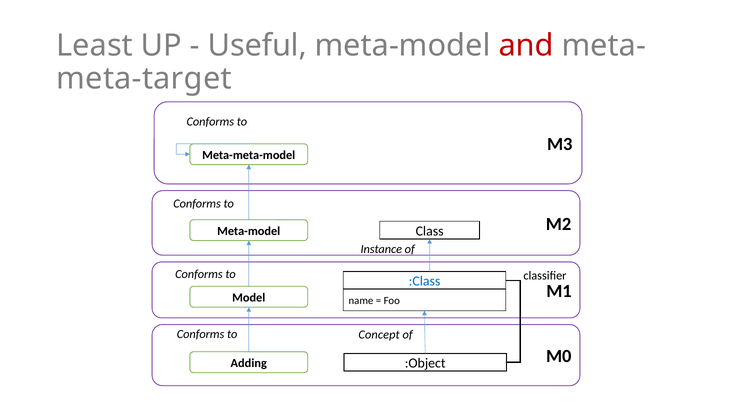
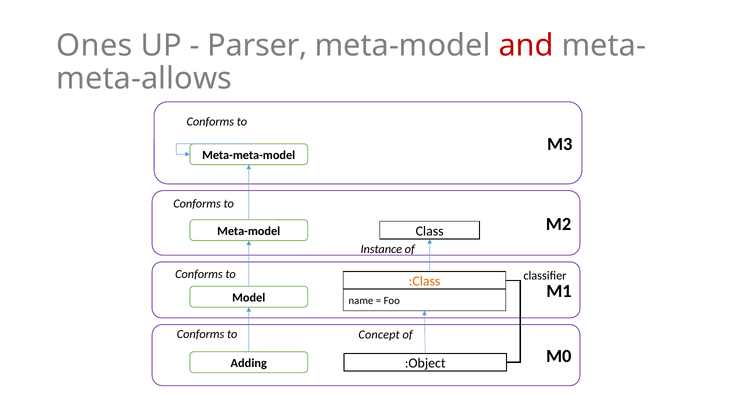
Least: Least -> Ones
Useful: Useful -> Parser
meta-target: meta-target -> meta-allows
:Class colour: blue -> orange
